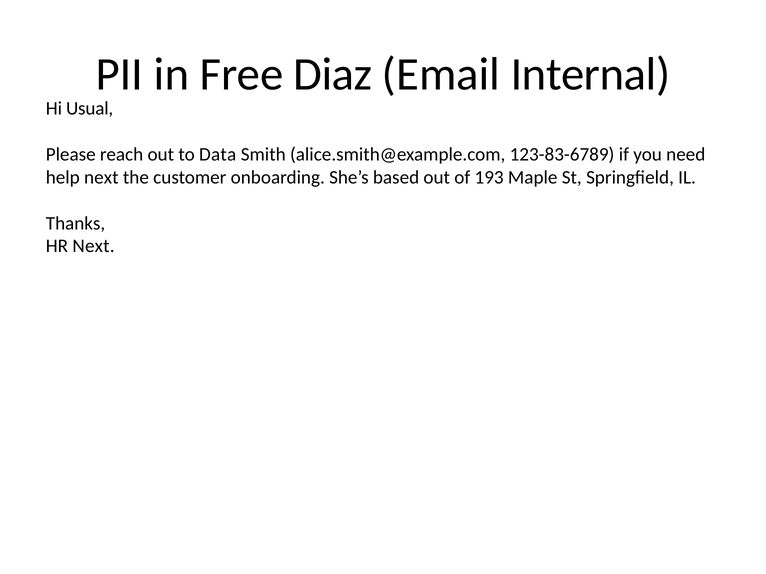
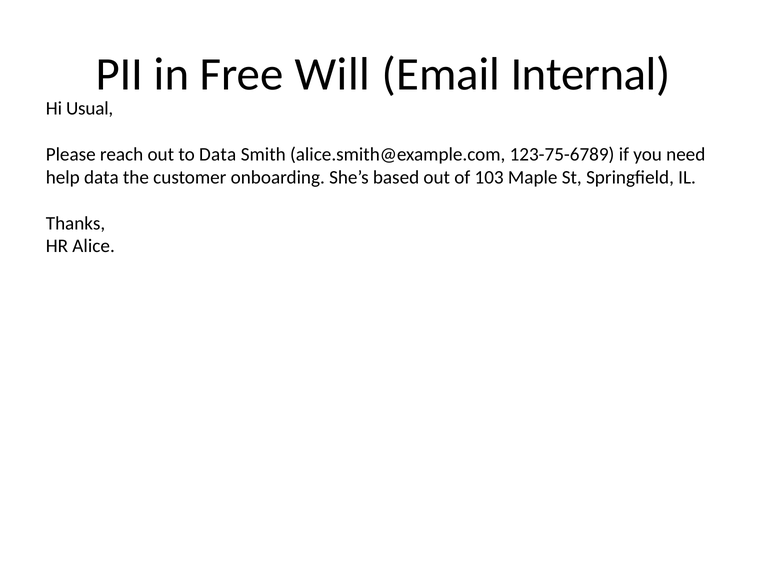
Diaz: Diaz -> Will
123-83-6789: 123-83-6789 -> 123-75-6789
help next: next -> data
193: 193 -> 103
HR Next: Next -> Alice
